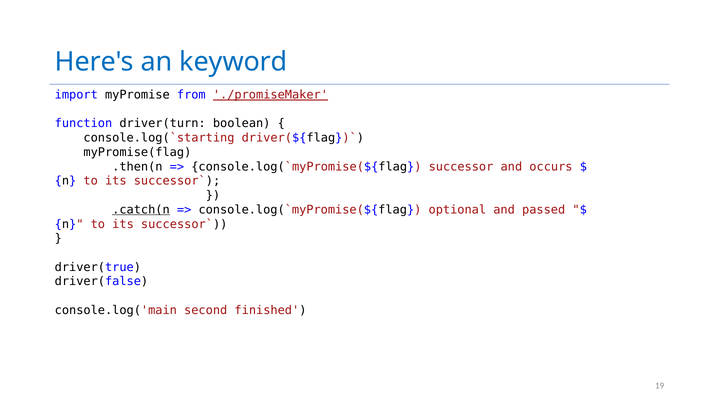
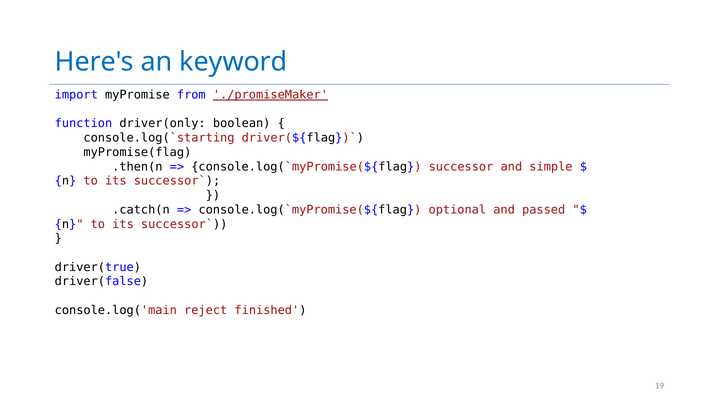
driver(turn: driver(turn -> driver(only
occurs: occurs -> simple
.catch(n underline: present -> none
second: second -> reject
